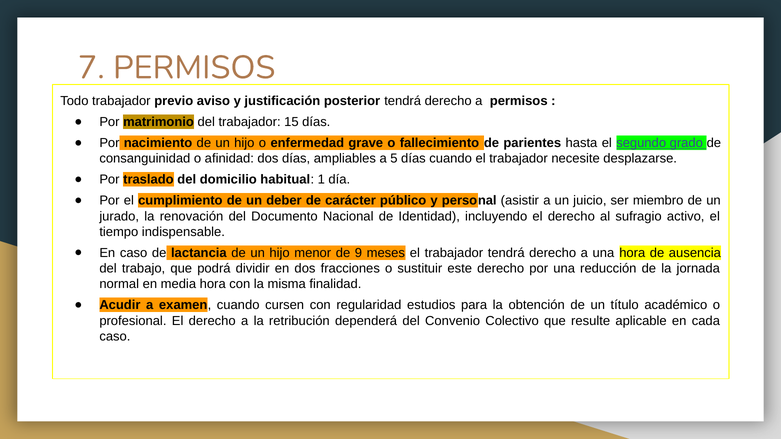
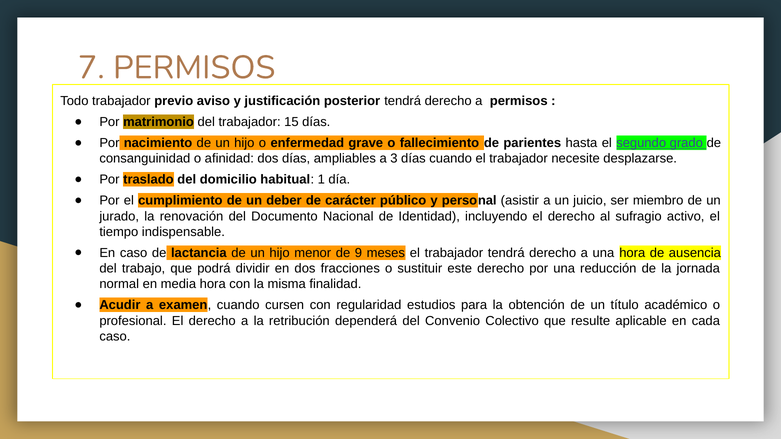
5: 5 -> 3
